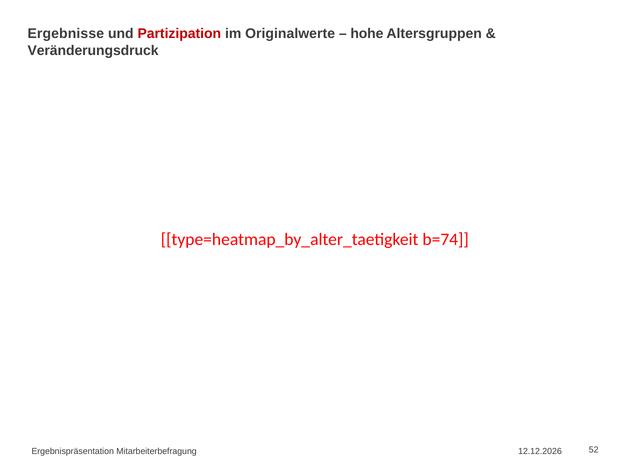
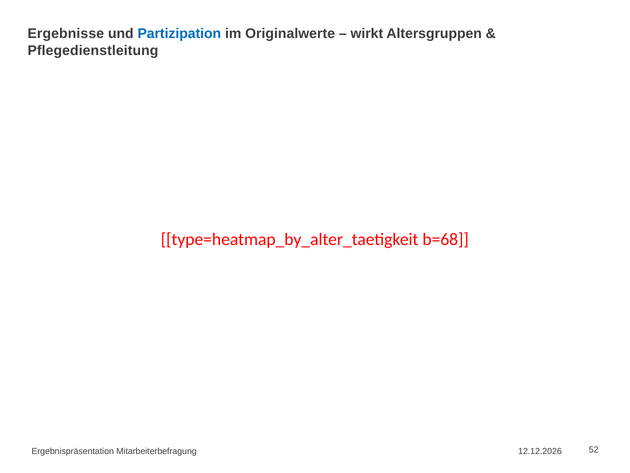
Partizipation colour: red -> blue
hohe: hohe -> wirkt
Veränderungsdruck: Veränderungsdruck -> Pflegedienstleitung
b=74: b=74 -> b=68
